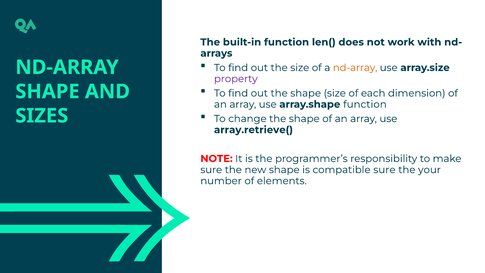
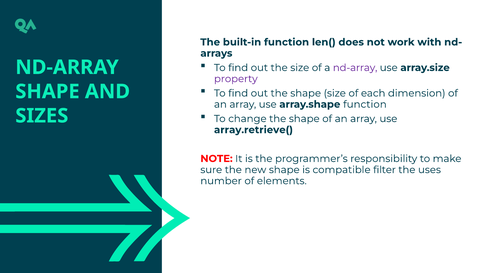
nd-array at (355, 68) colour: orange -> purple
compatible sure: sure -> filter
your: your -> uses
